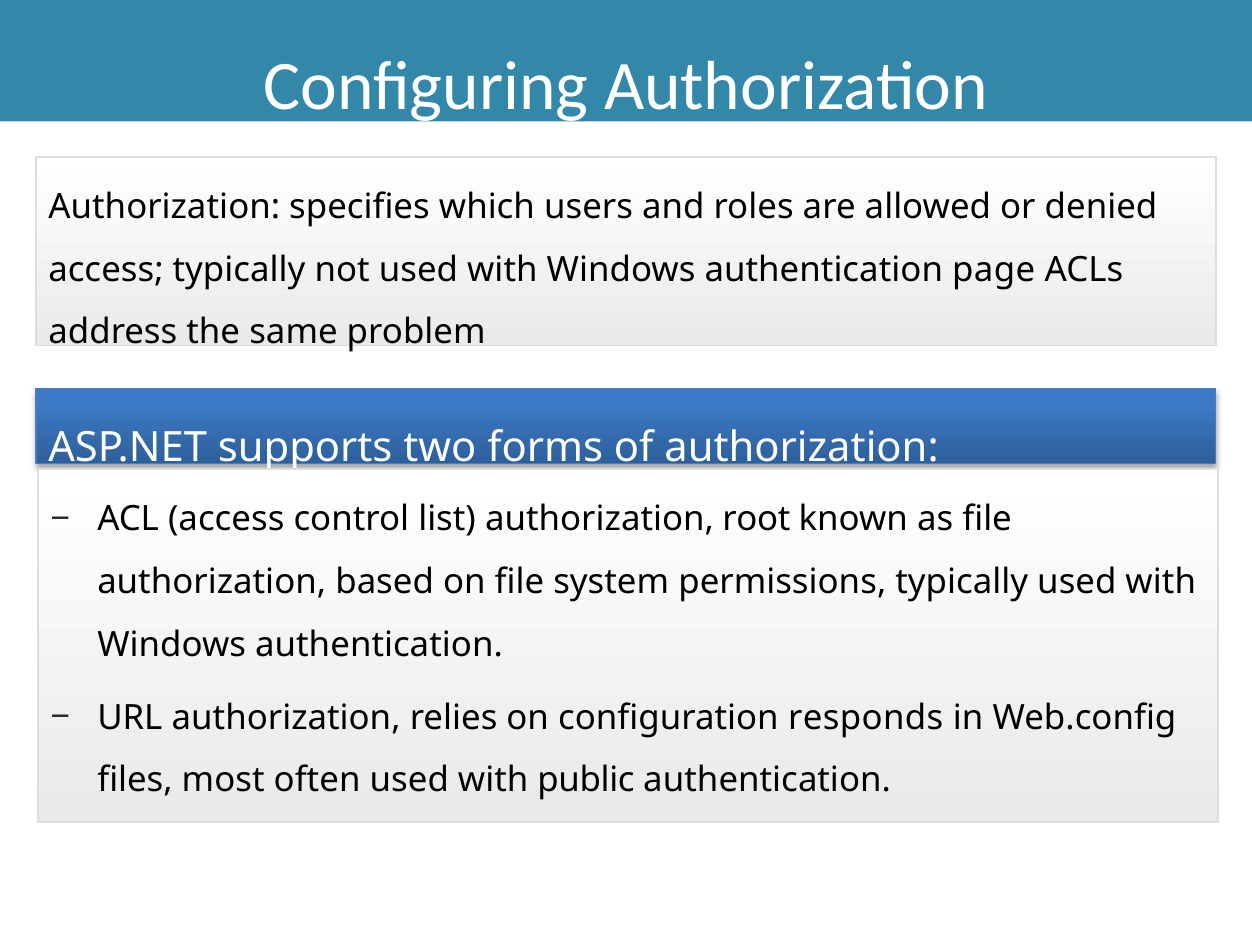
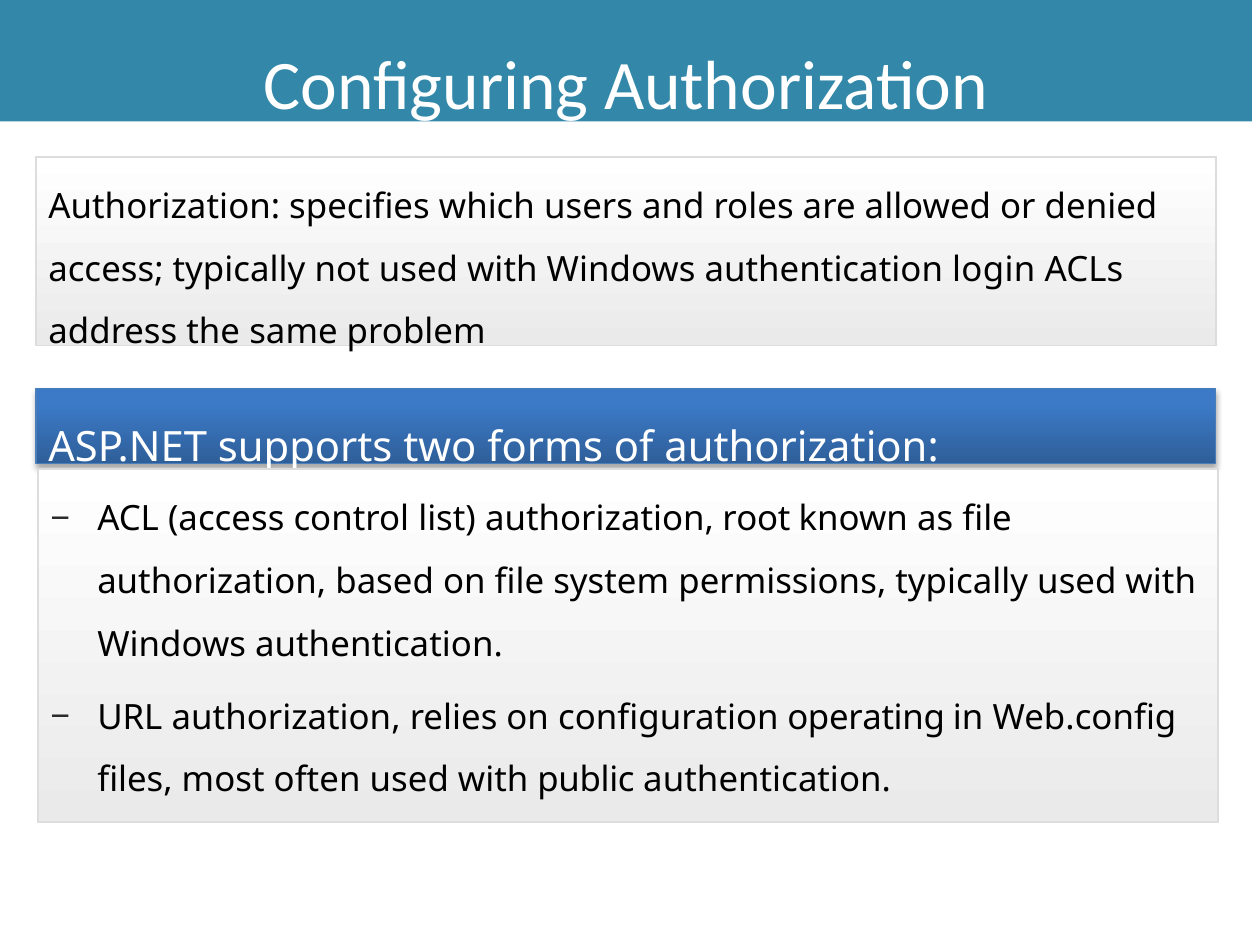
page: page -> login
responds: responds -> operating
